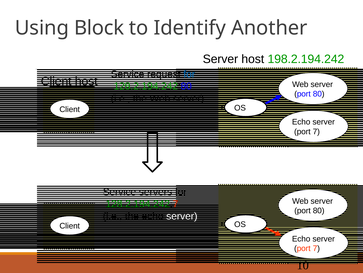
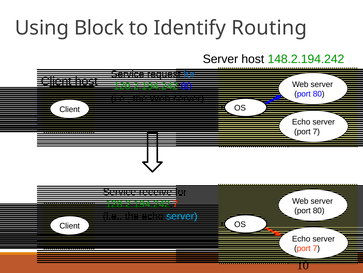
Another: Another -> Routing
198.2.194.242: 198.2.194.242 -> 148.2.194.242
servers: servers -> receive
server at (182, 216) colour: white -> light blue
